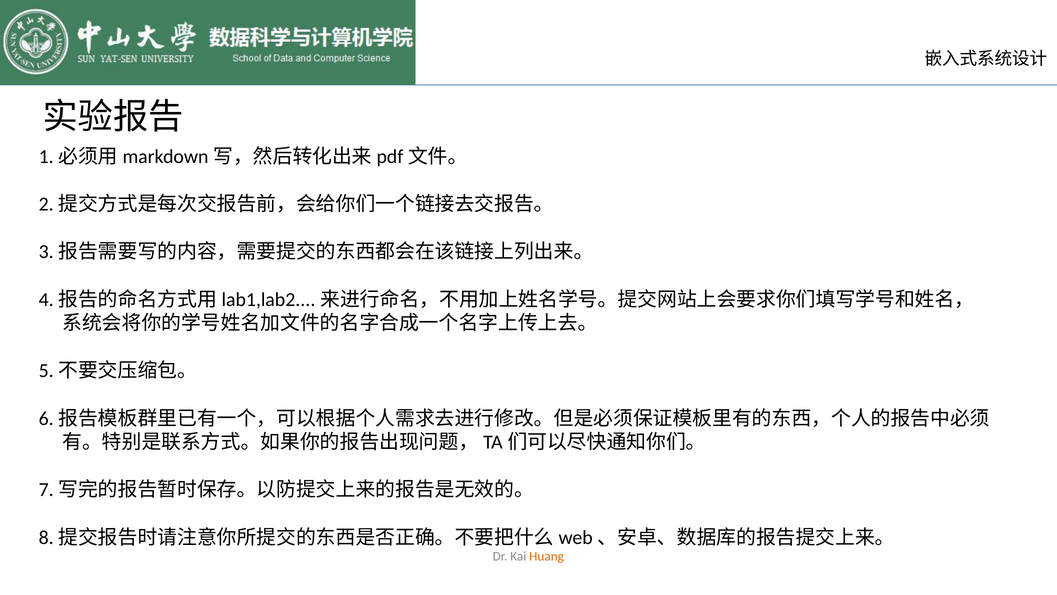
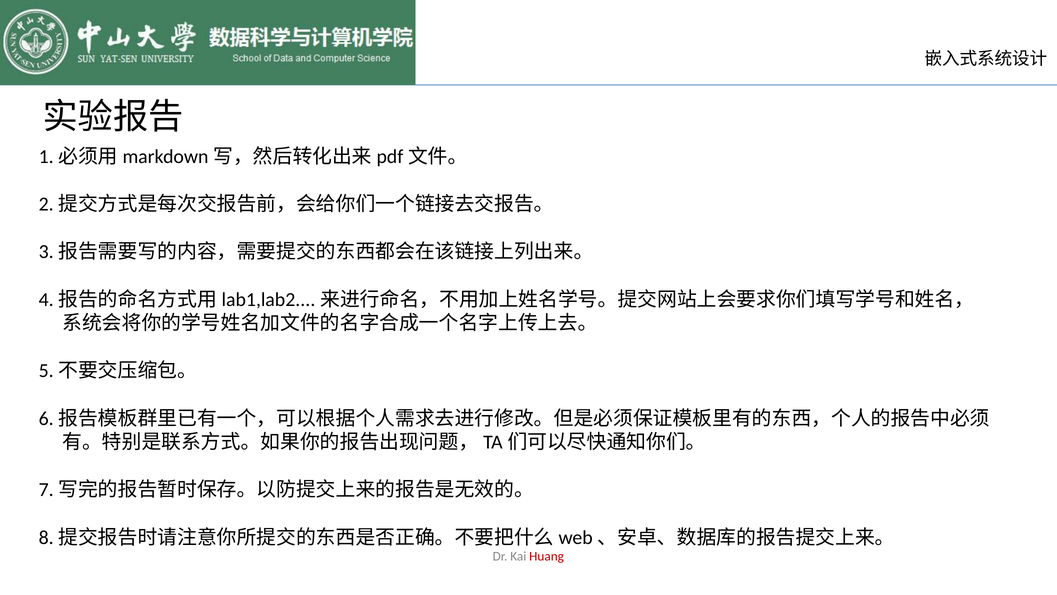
Huang colour: orange -> red
